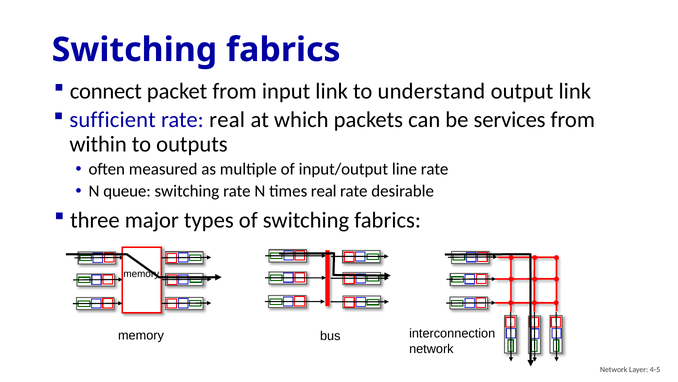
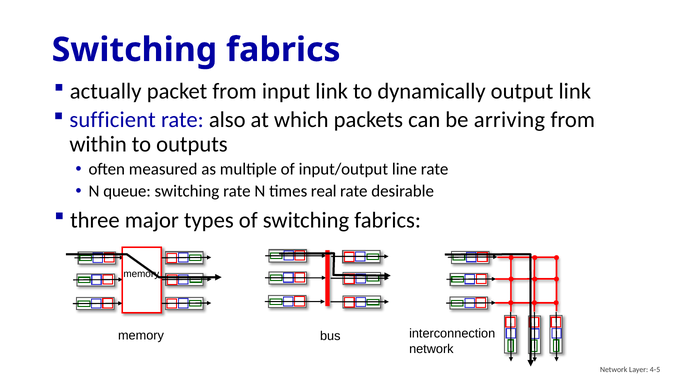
connect: connect -> actually
understand: understand -> dynamically
rate real: real -> also
services: services -> arriving
